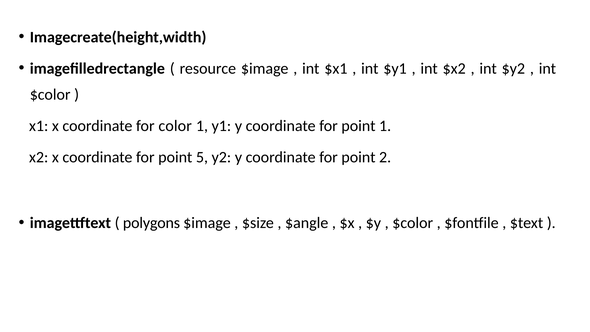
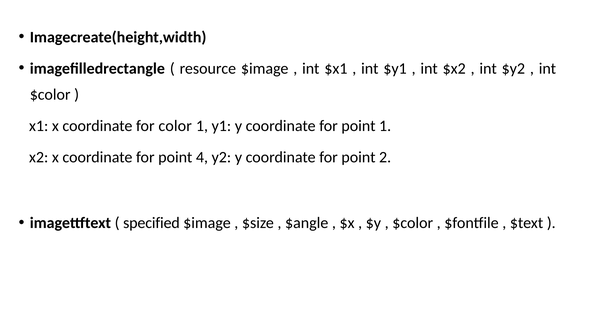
5: 5 -> 4
polygons: polygons -> specified
